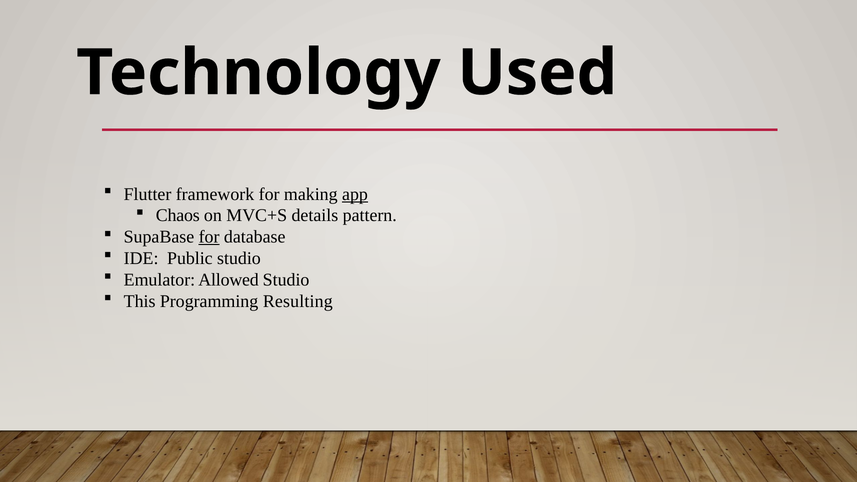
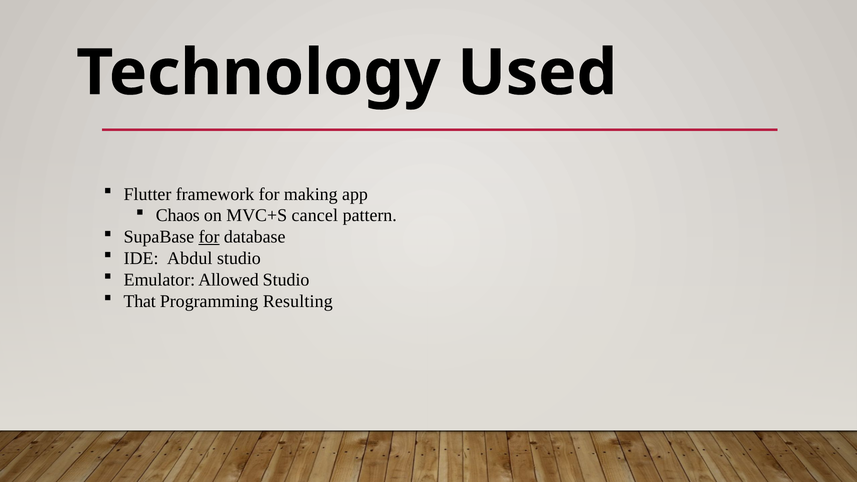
app underline: present -> none
details: details -> cancel
Public: Public -> Abdul
This: This -> That
